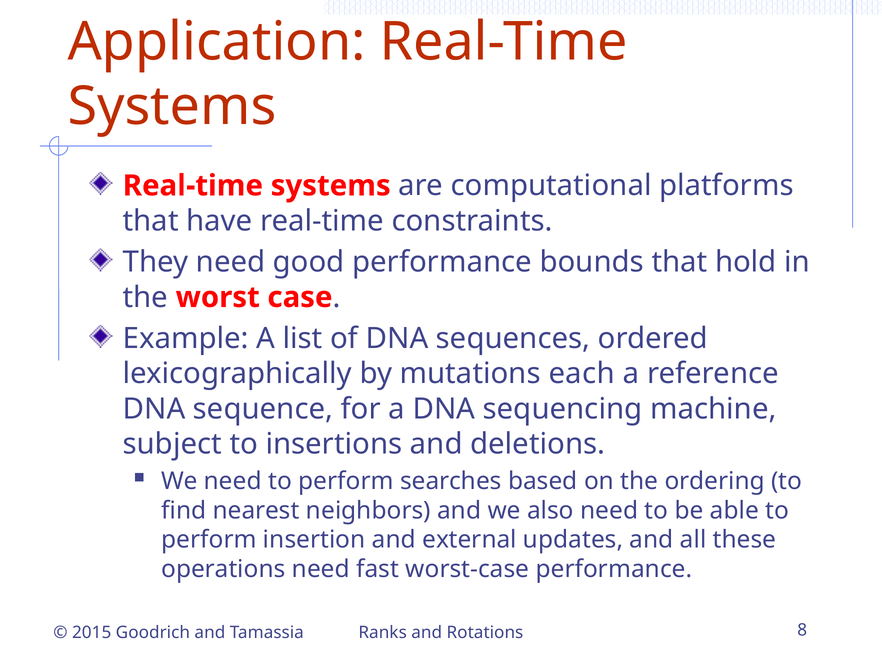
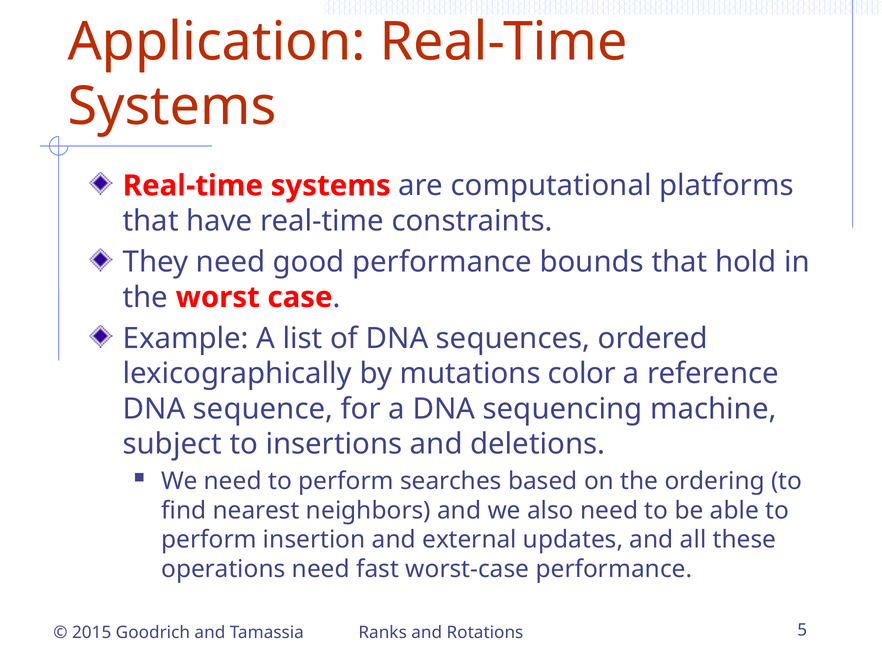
each: each -> color
8: 8 -> 5
